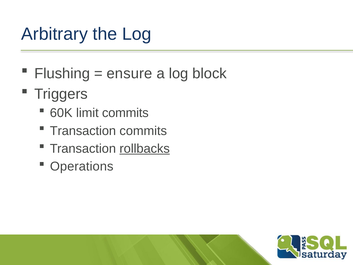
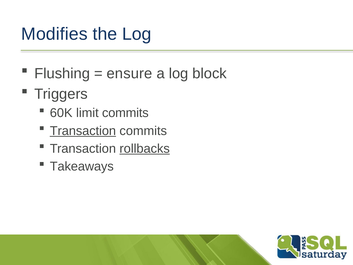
Arbitrary: Arbitrary -> Modifies
Transaction at (83, 131) underline: none -> present
Operations: Operations -> Takeaways
